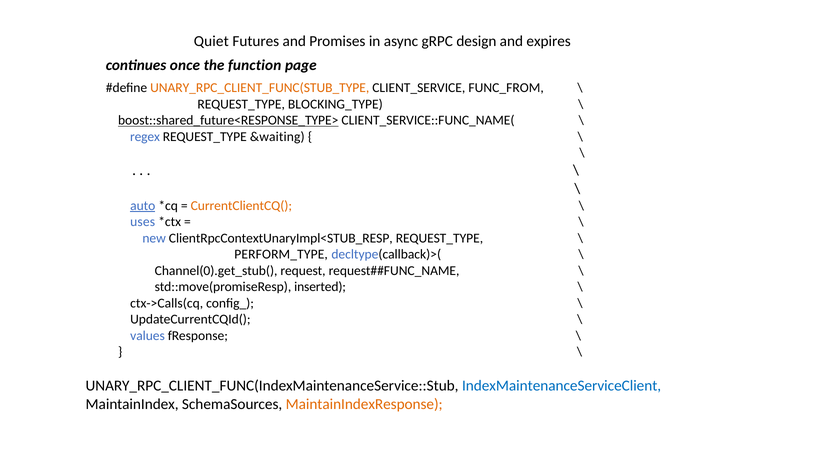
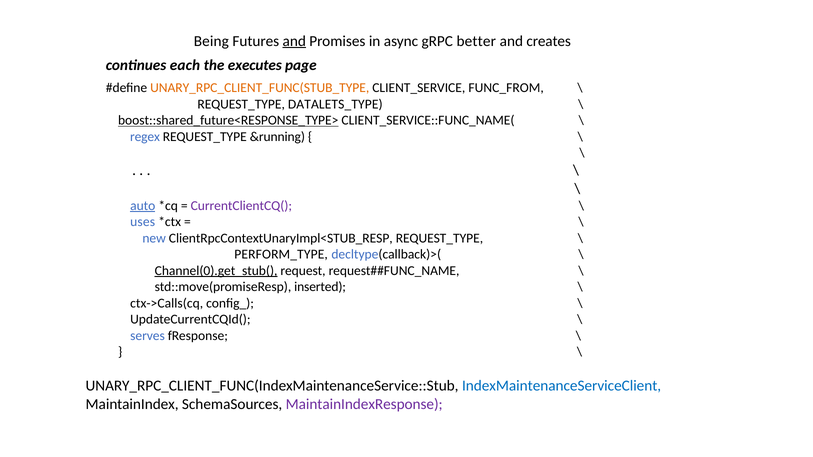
Quiet: Quiet -> Being
and at (294, 41) underline: none -> present
design: design -> better
expires: expires -> creates
once: once -> each
function: function -> executes
BLOCKING_TYPE: BLOCKING_TYPE -> DATALETS_TYPE
&waiting: &waiting -> &running
CurrentClientCQ( colour: orange -> purple
Channel(0).get_stub( underline: none -> present
values: values -> serves
MaintainIndexResponse colour: orange -> purple
